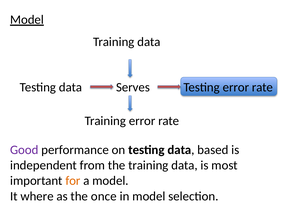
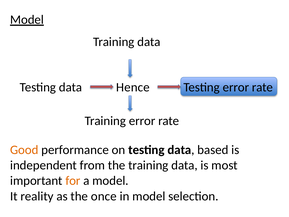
Serves: Serves -> Hence
Good colour: purple -> orange
where: where -> reality
